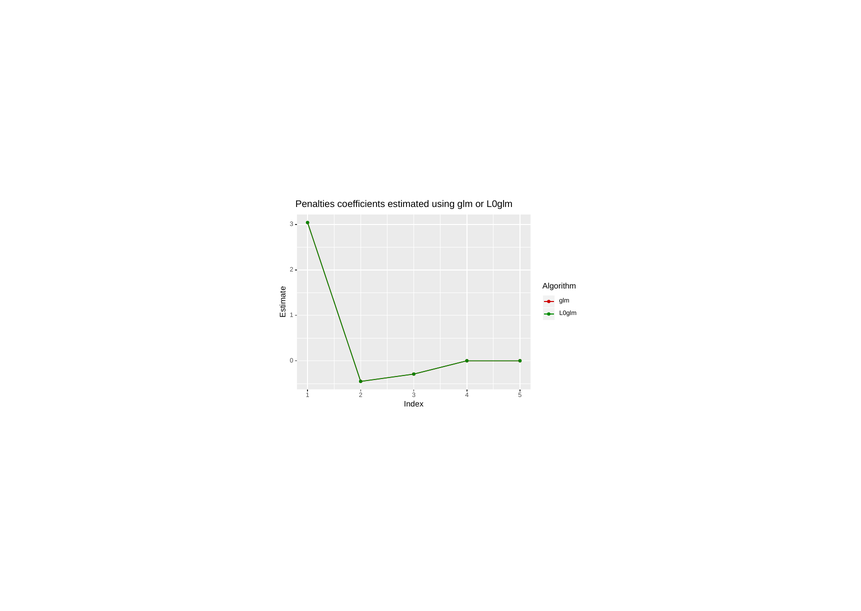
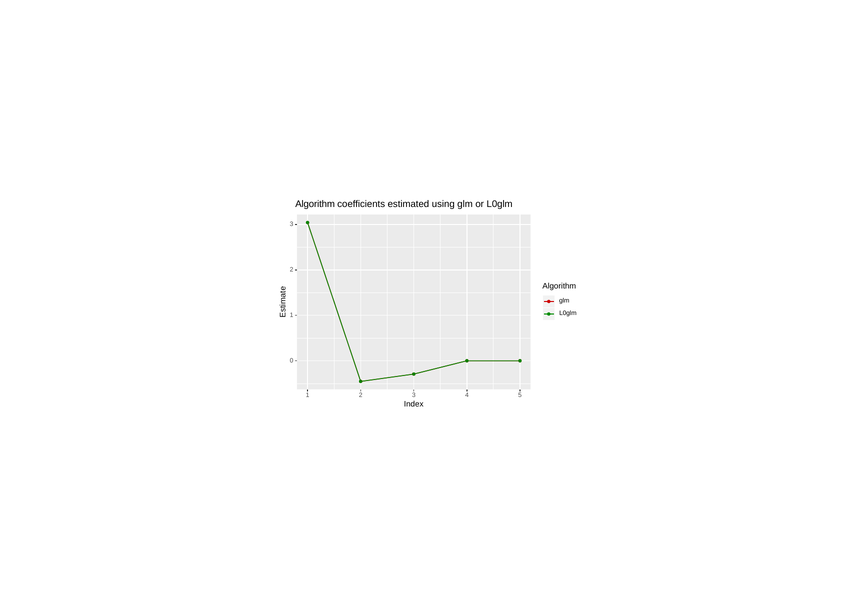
Penalties at (315, 204): Penalties -> Algorithm
